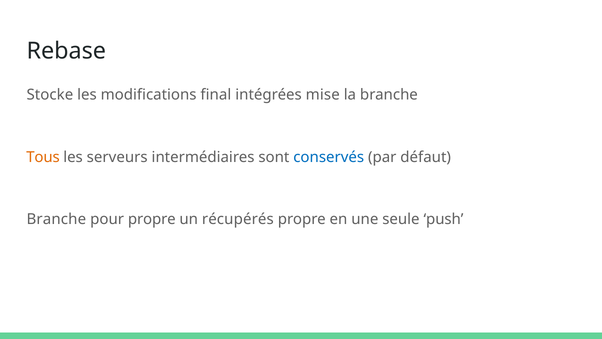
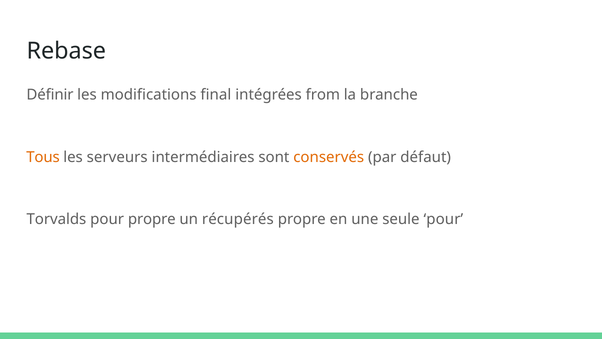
Stocke: Stocke -> Définir
mise: mise -> from
conservés colour: blue -> orange
Branche at (56, 219): Branche -> Torvalds
seule push: push -> pour
